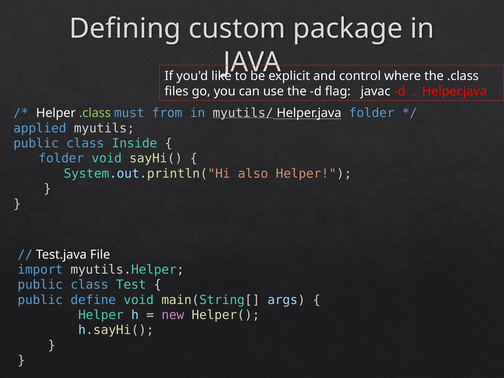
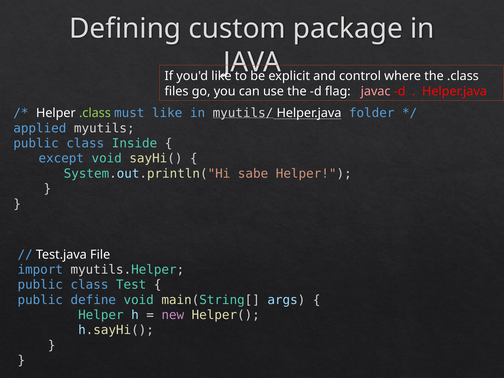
javac colour: white -> pink
must from: from -> like
folder at (61, 158): folder -> except
also: also -> sabe
